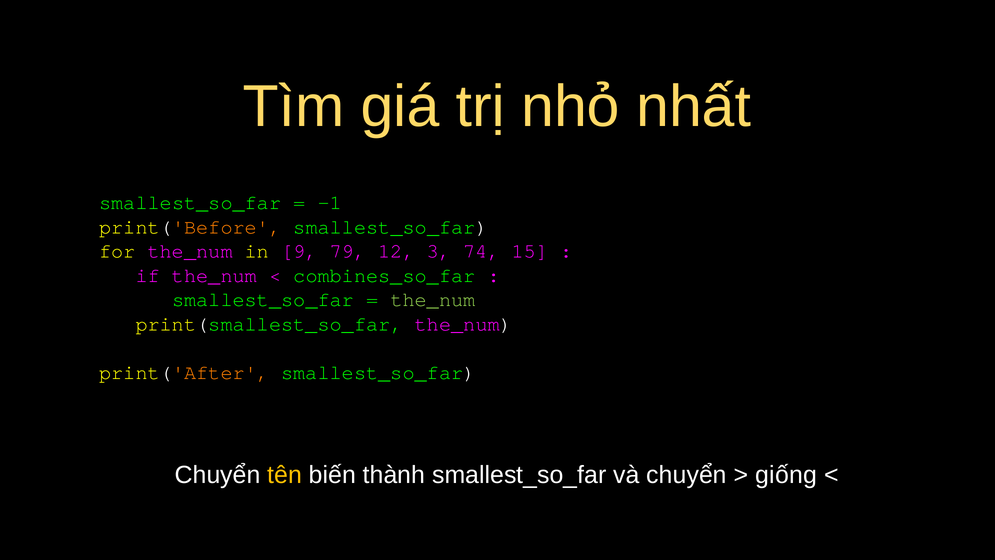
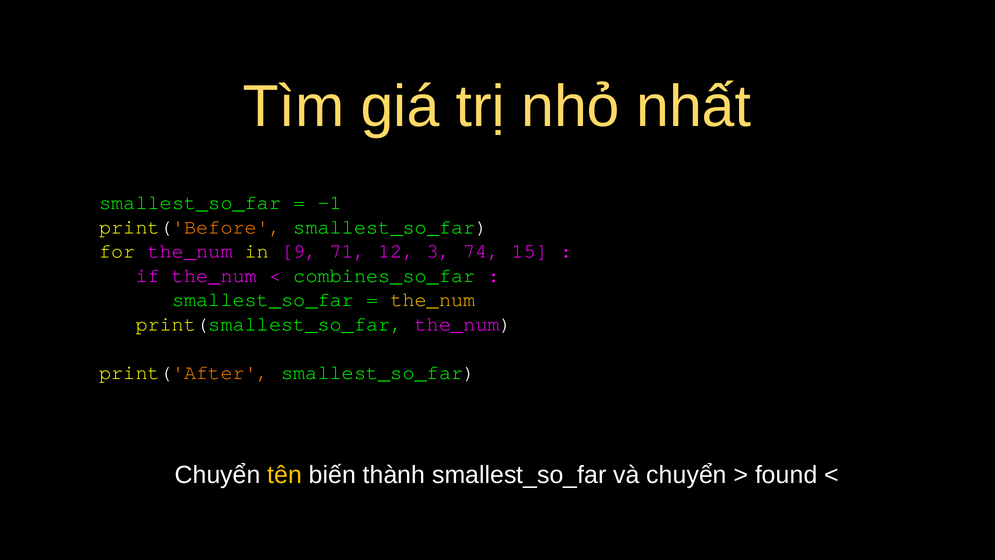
79: 79 -> 71
the_num at (433, 299) colour: light green -> yellow
giống: giống -> found
